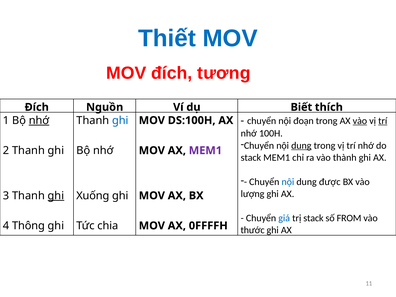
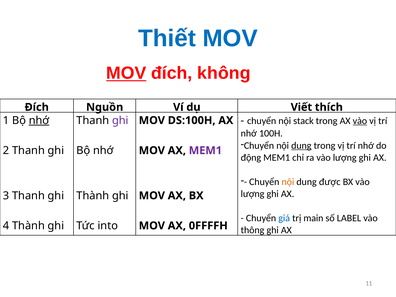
MOV at (126, 73) underline: none -> present
tương: tương -> không
Biết: Biết -> Viết
ghi at (120, 120) colour: blue -> purple
đoạn: đoạn -> stack
trí at (383, 121) underline: present -> none
stack at (251, 158): stack -> động
ra vào thành: thành -> lượng
nội at (288, 182) colour: blue -> orange
ghi at (56, 196) underline: present -> none
Xuống at (93, 196): Xuống -> Thành
trị stack: stack -> main
FROM: FROM -> LABEL
4 Thông: Thông -> Thành
chia: chia -> into
thước: thước -> thông
